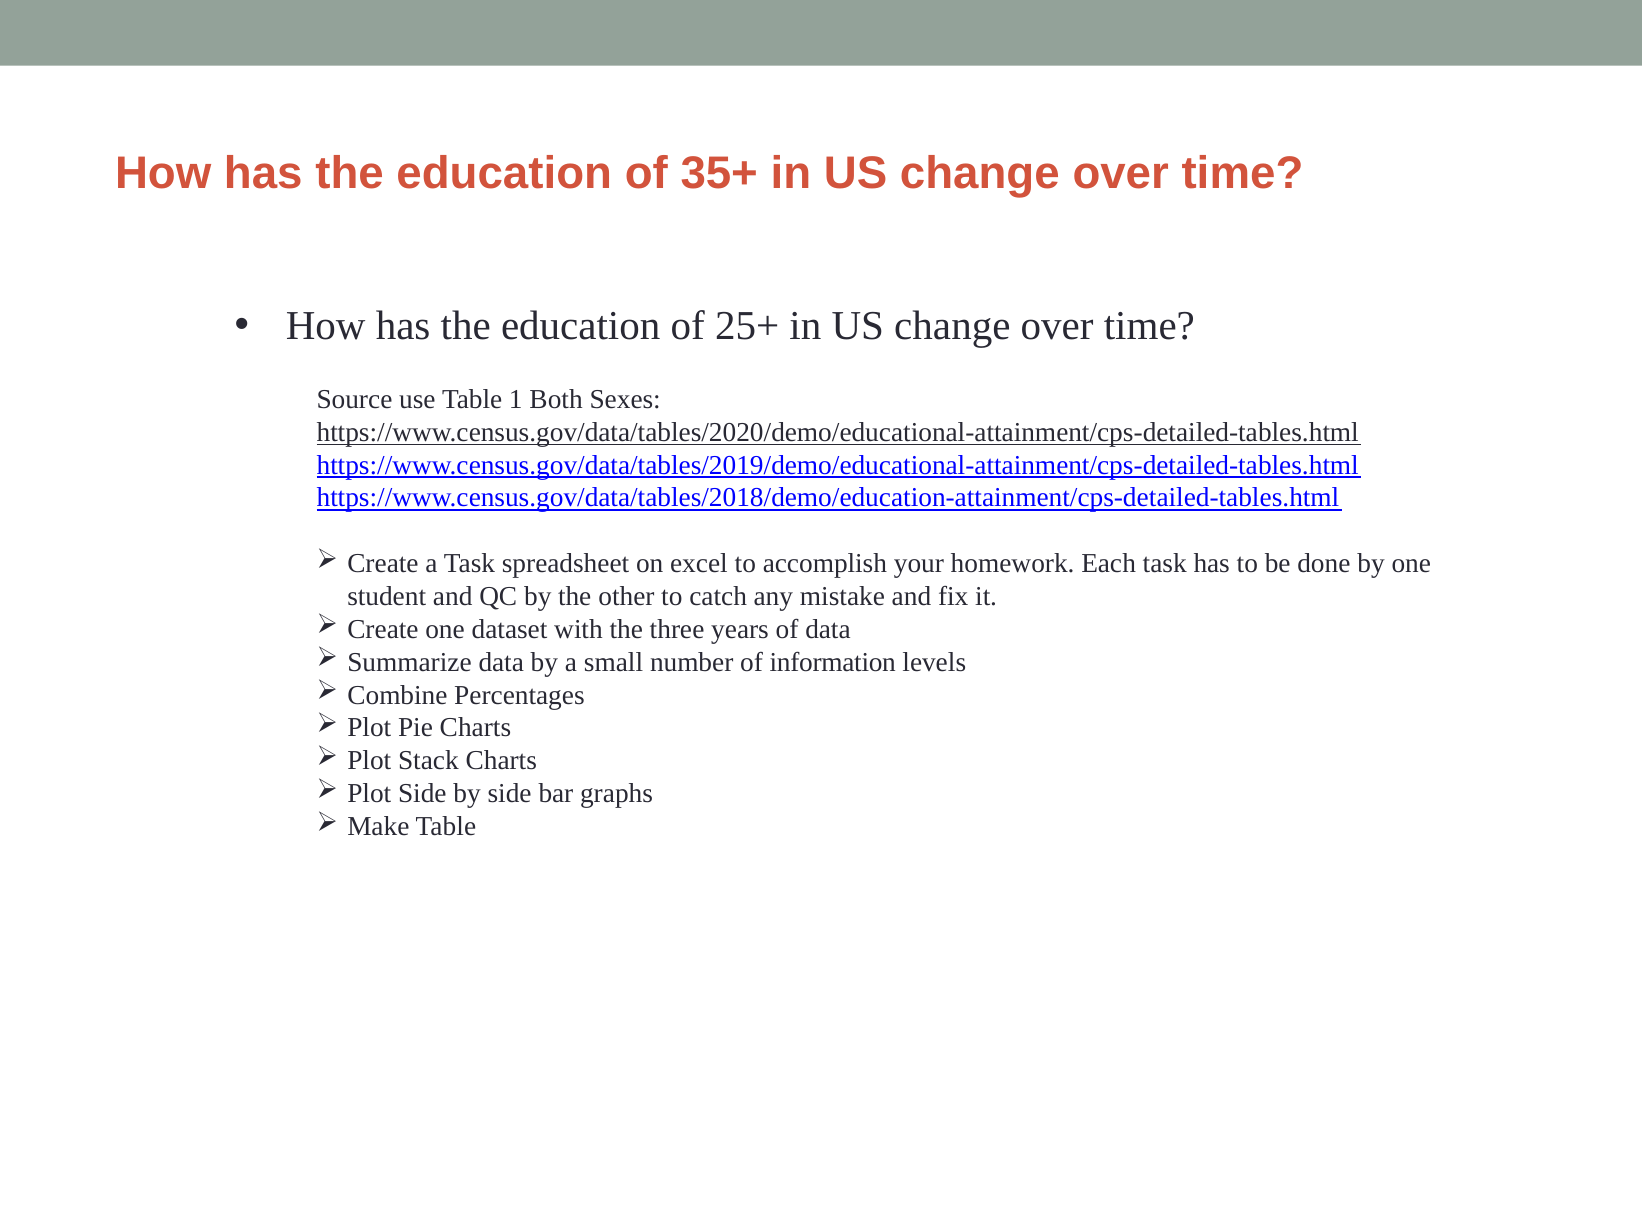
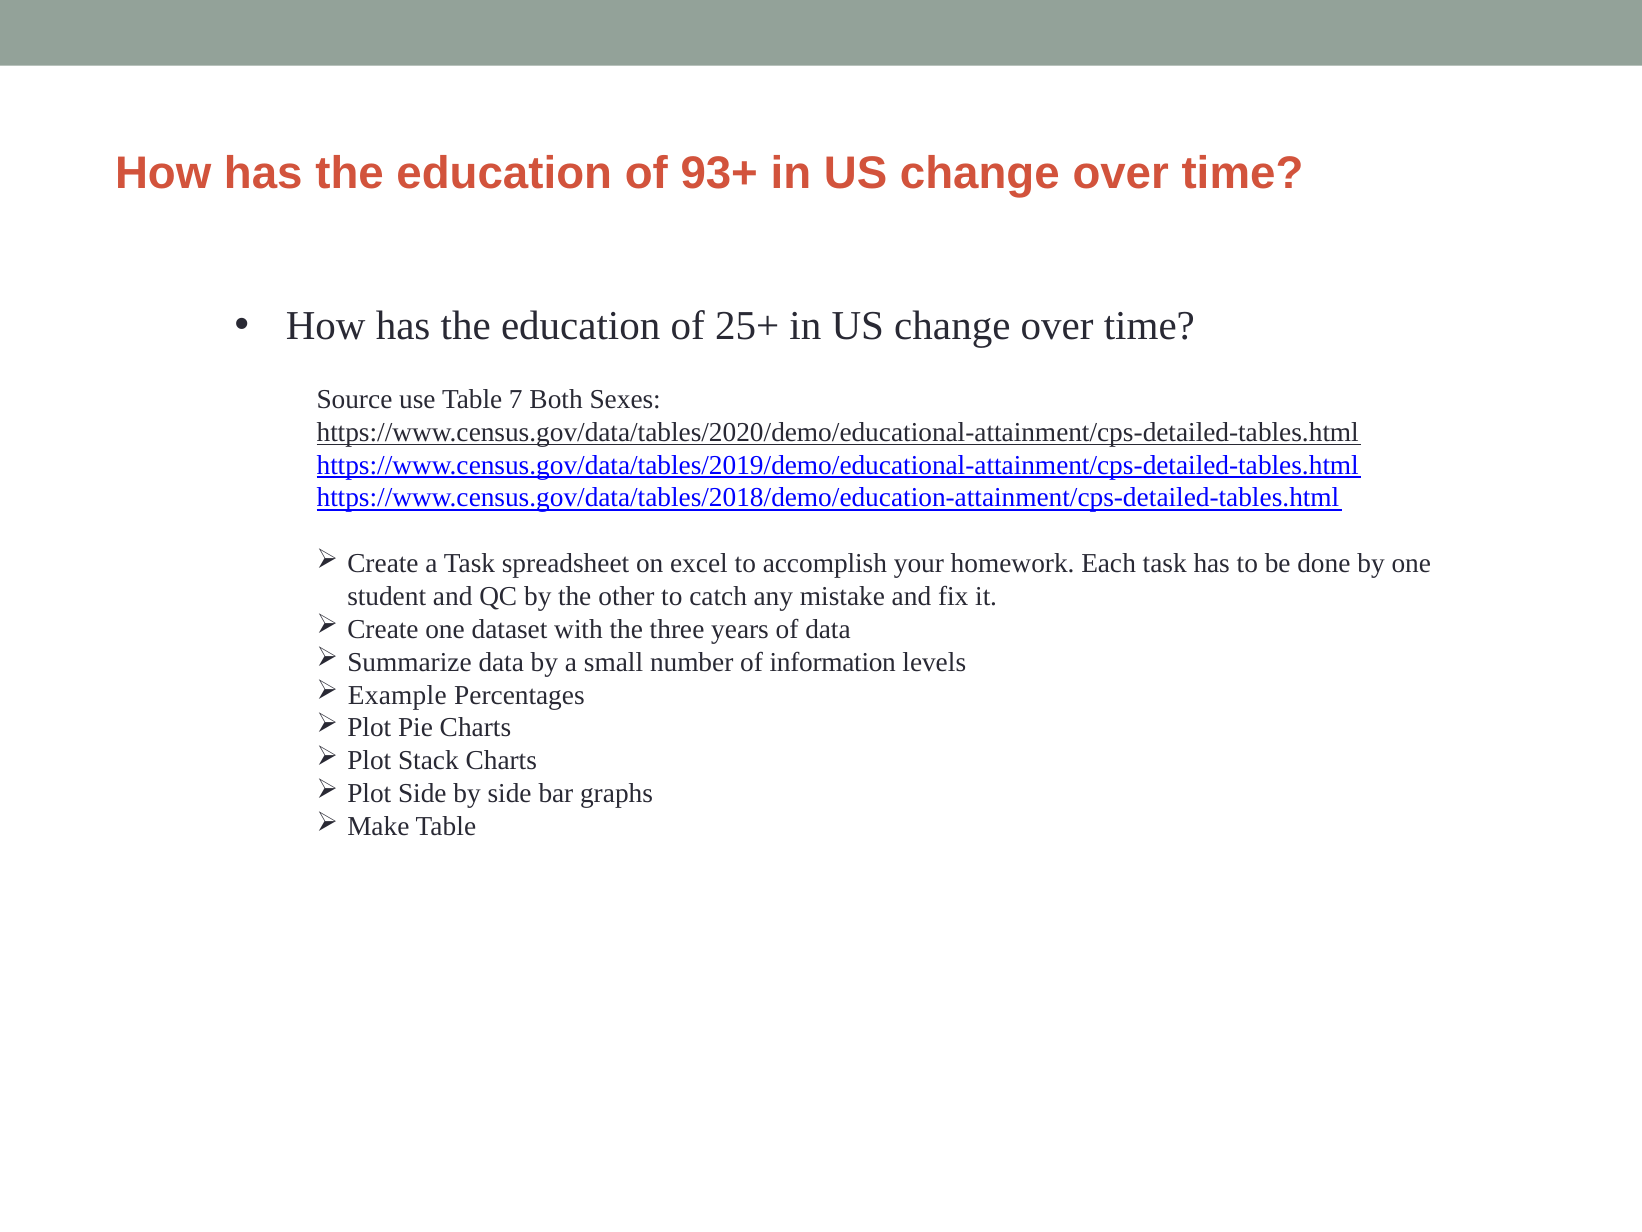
35+: 35+ -> 93+
1: 1 -> 7
Combine: Combine -> Example
